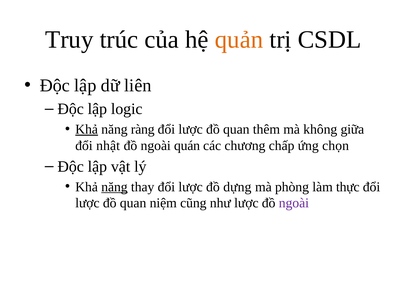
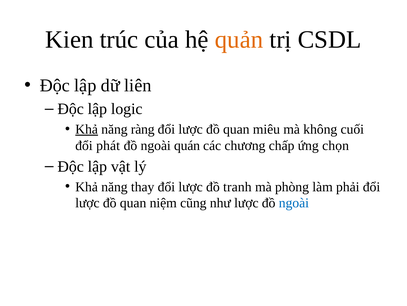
Truy: Truy -> Kien
thêm: thêm -> miêu
giữa: giữa -> cuối
nhật: nhật -> phát
năng at (114, 186) underline: present -> none
dựng: dựng -> tranh
thực: thực -> phải
ngoài at (294, 203) colour: purple -> blue
